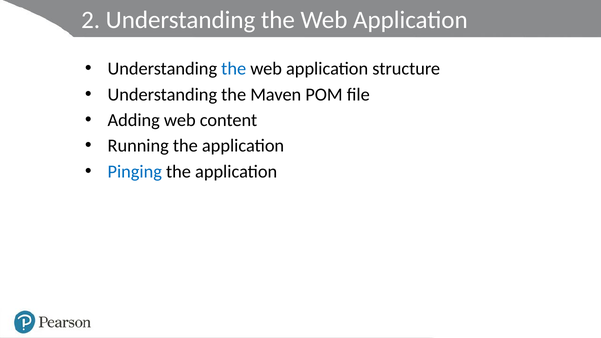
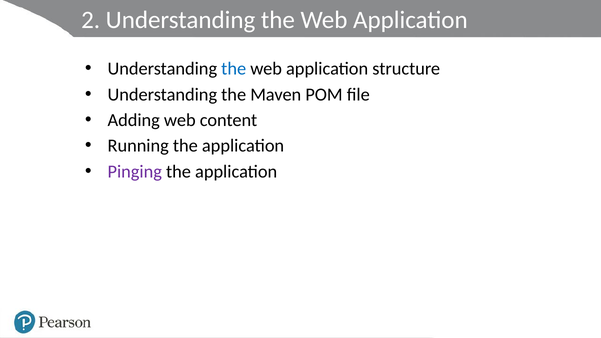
Pinging colour: blue -> purple
